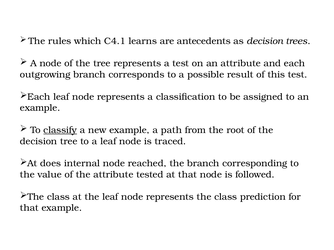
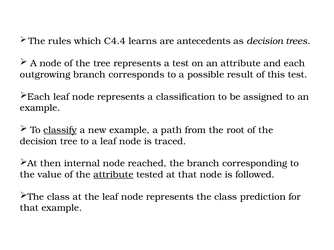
C4.1: C4.1 -> C4.4
does: does -> then
attribute at (113, 175) underline: none -> present
